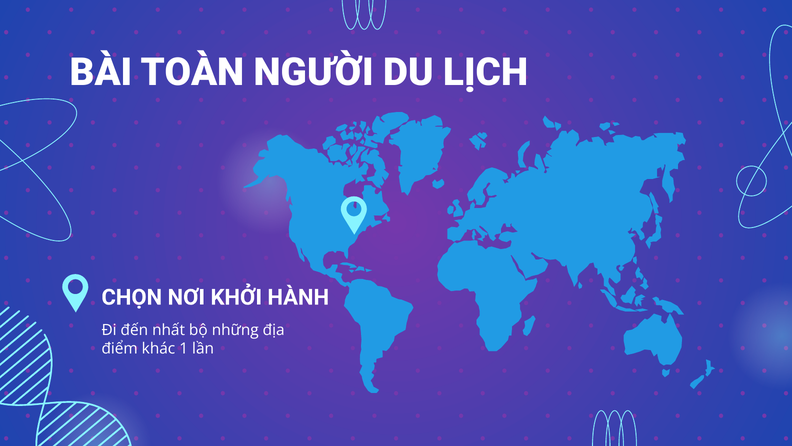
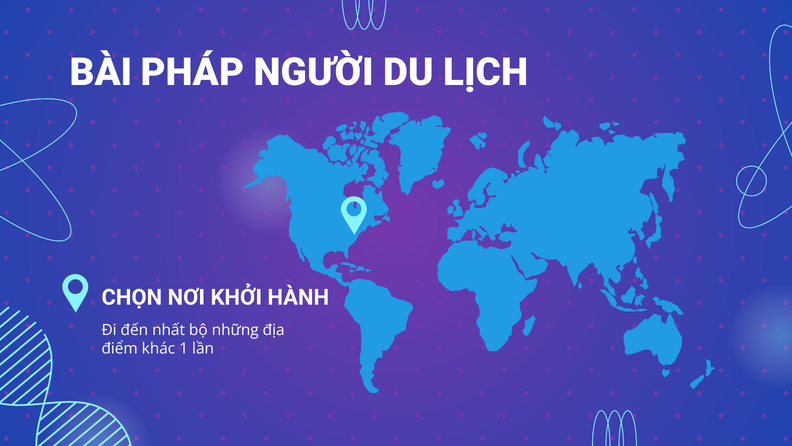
TOÀN: TOÀN -> PHÁP
